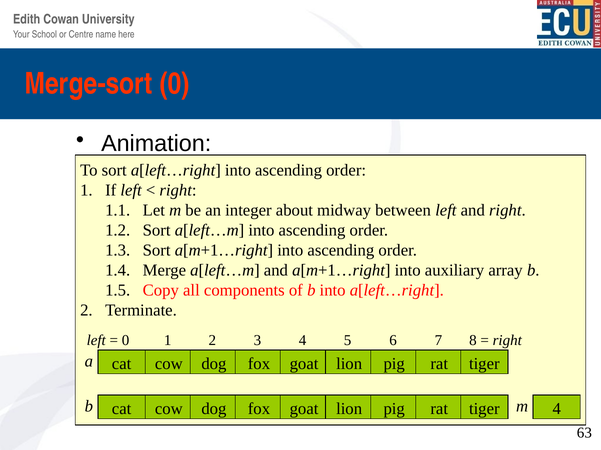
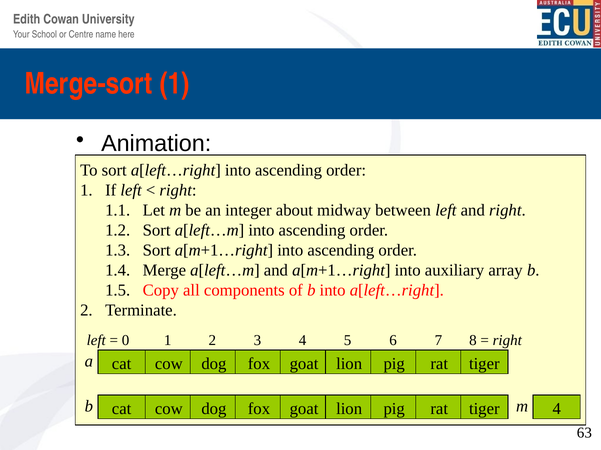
Merge-sort 0: 0 -> 1
